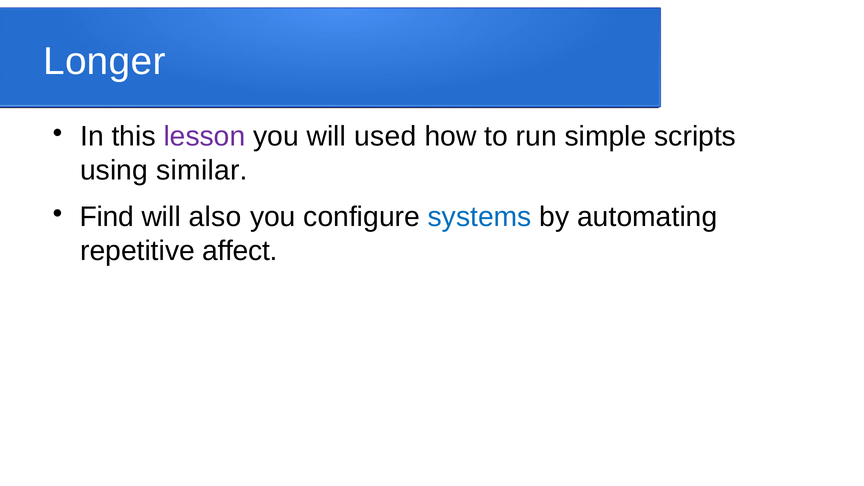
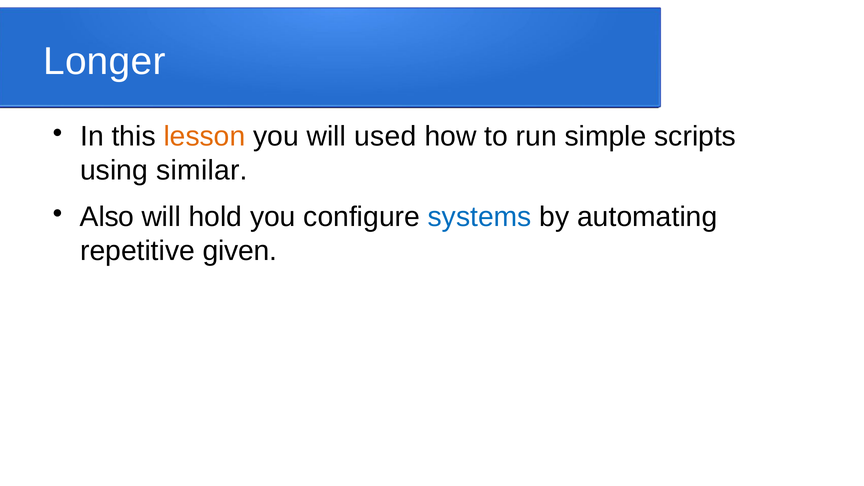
lesson colour: purple -> orange
Find: Find -> Also
also: also -> hold
affect: affect -> given
